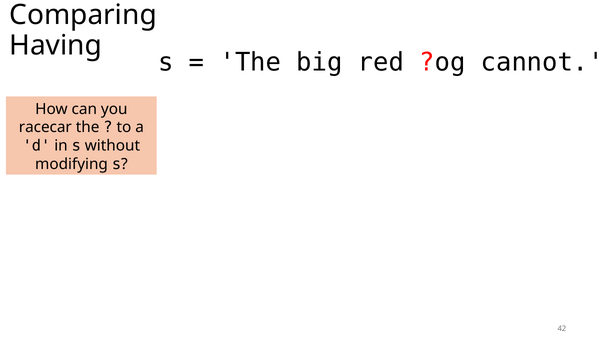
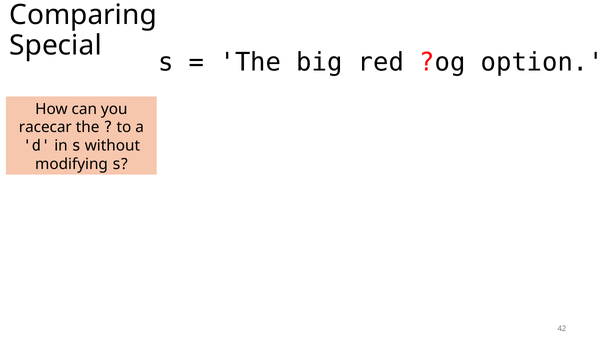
Having: Having -> Special
cannot: cannot -> option
